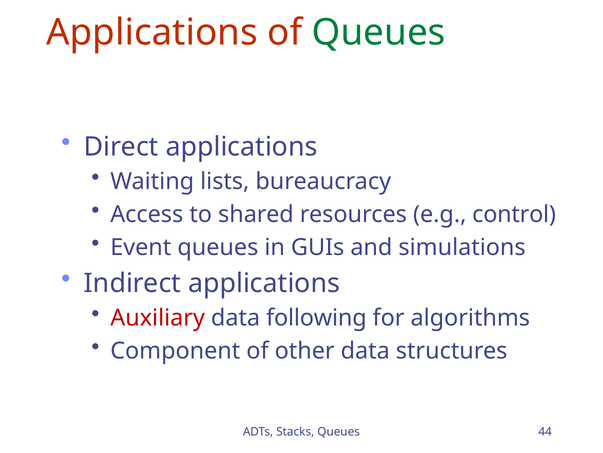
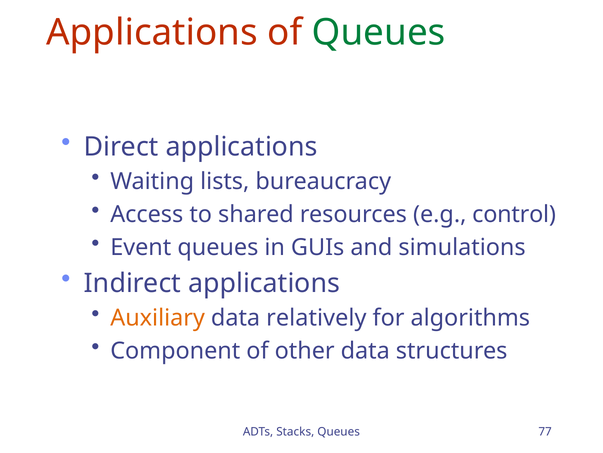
Auxiliary colour: red -> orange
following: following -> relatively
44: 44 -> 77
